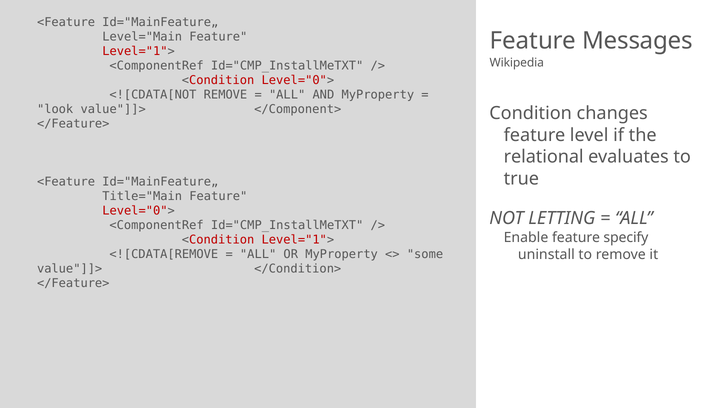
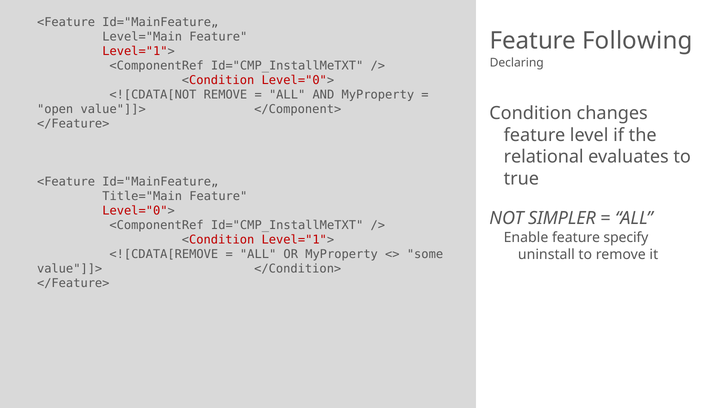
Messages: Messages -> Following
Wikipedia: Wikipedia -> Declaring
look: look -> open
LETTING: LETTING -> SIMPLER
